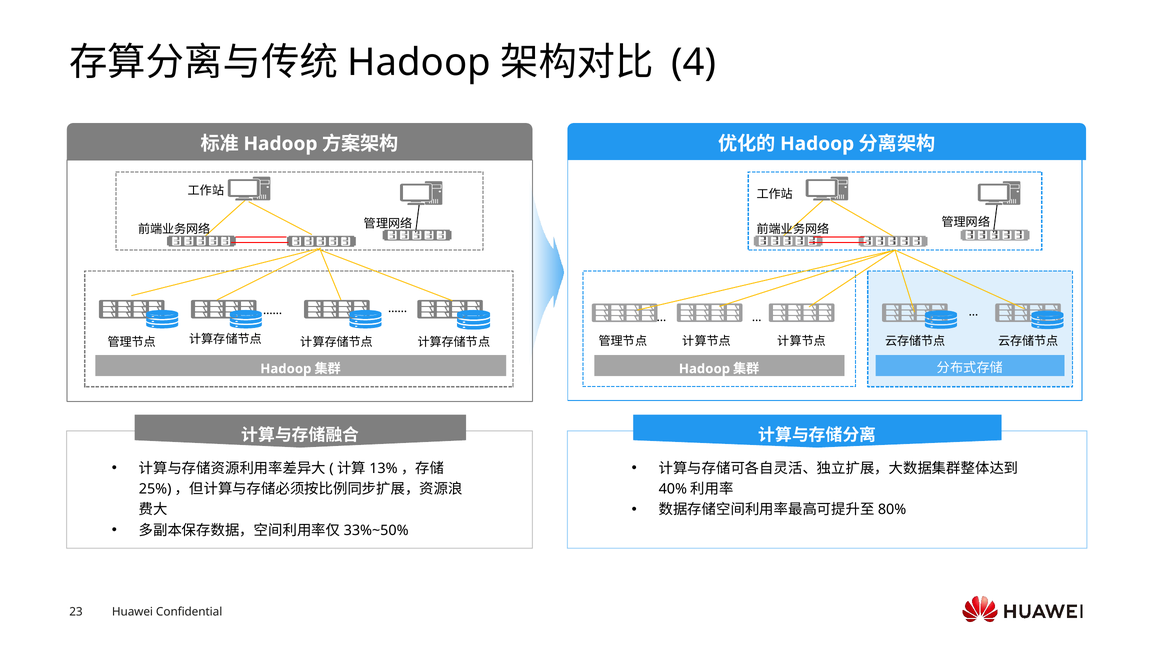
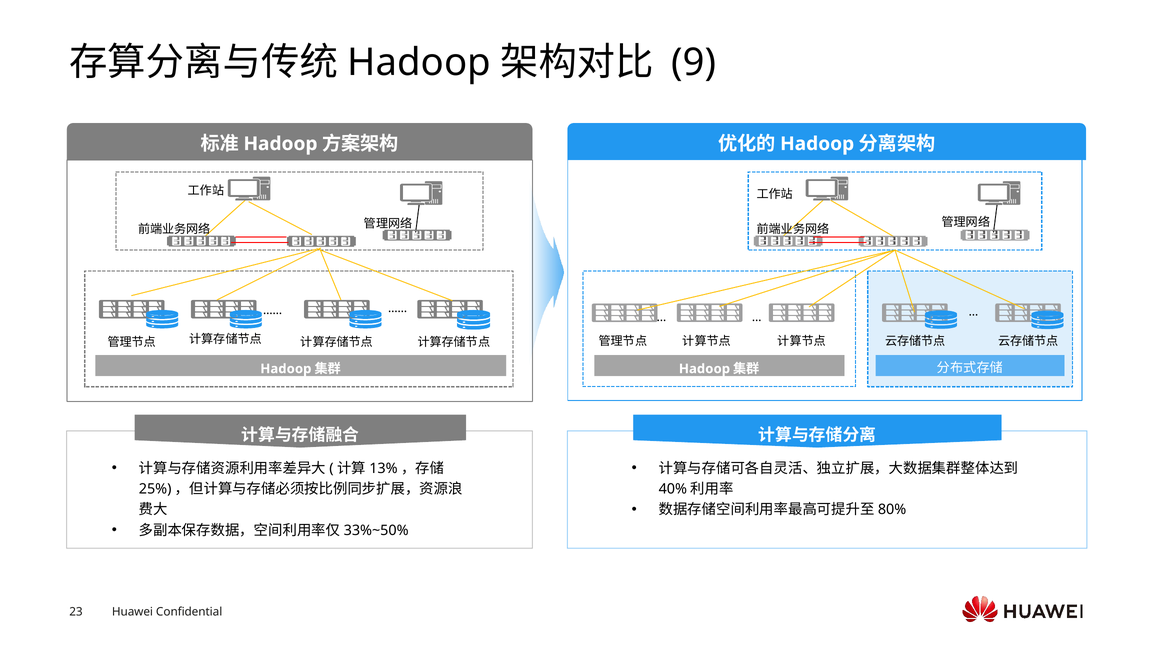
4: 4 -> 9
